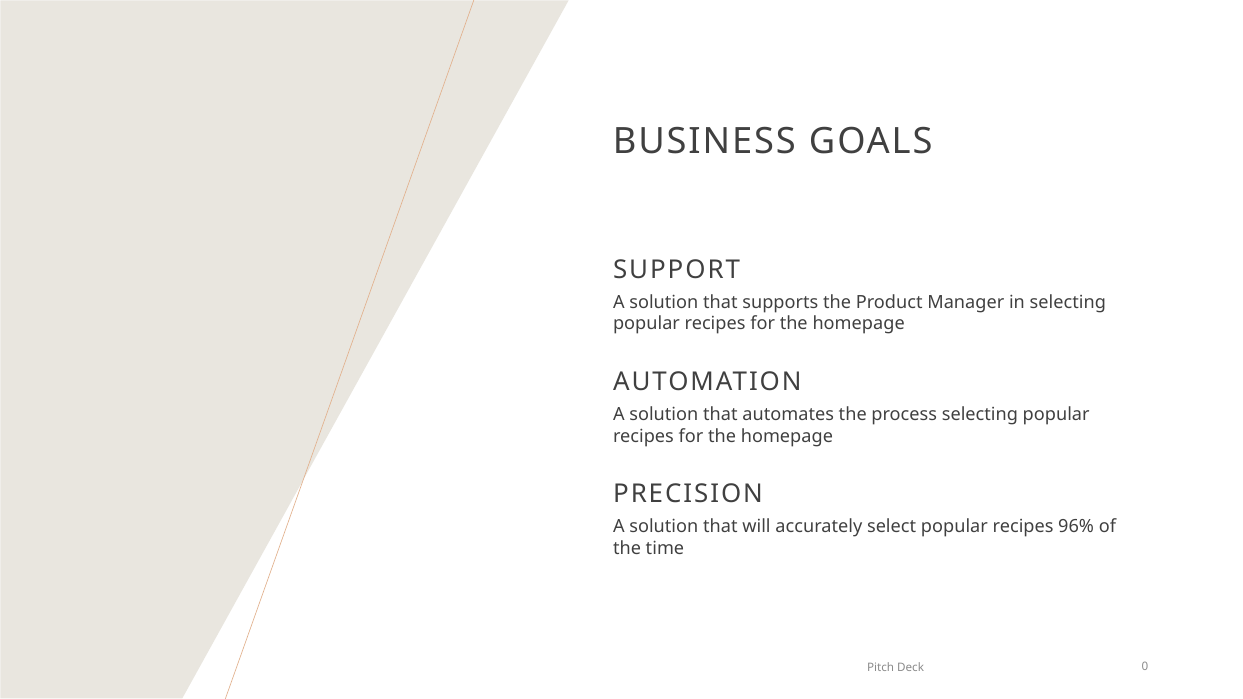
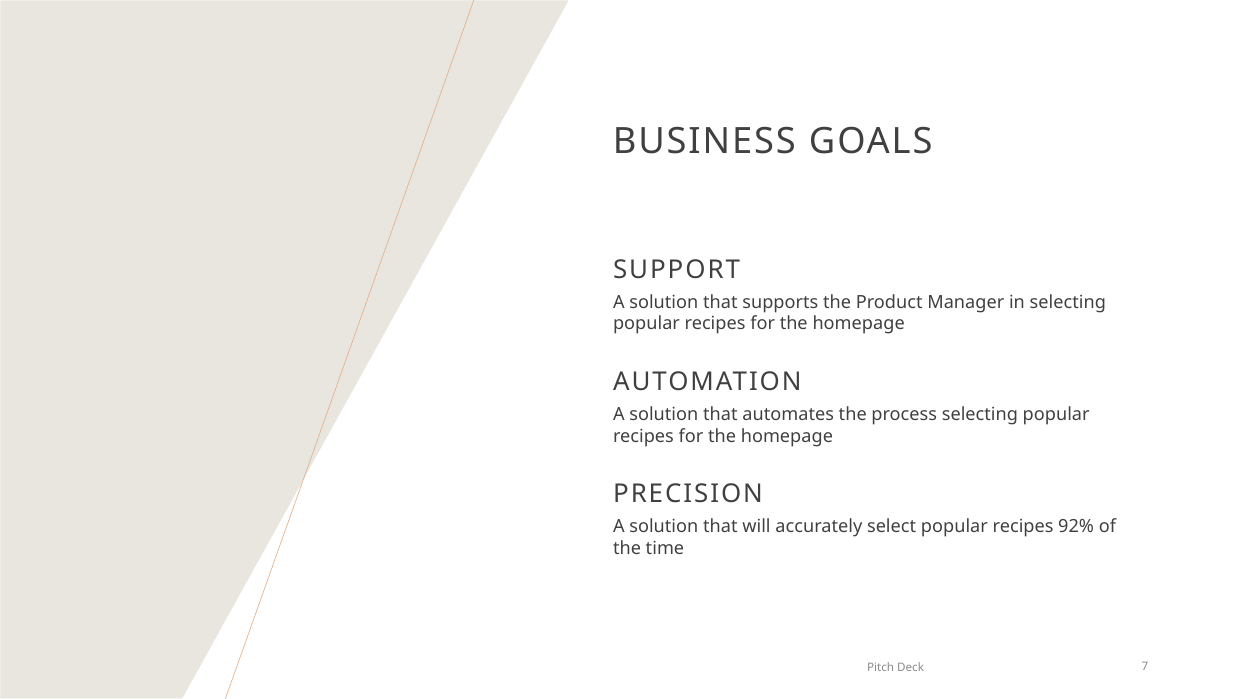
96%: 96% -> 92%
0: 0 -> 7
